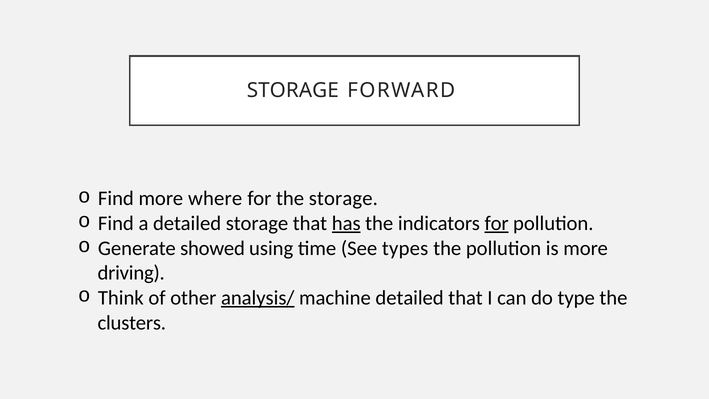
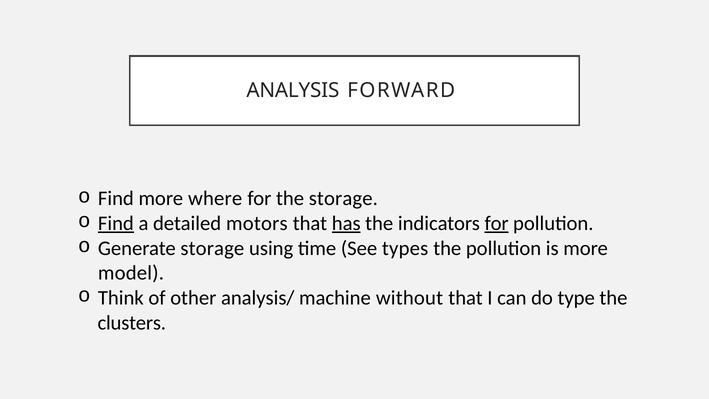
STORAGE at (293, 91): STORAGE -> ANALYSIS
Find at (116, 223) underline: none -> present
detailed storage: storage -> motors
Generate showed: showed -> storage
driving: driving -> model
analysis/ underline: present -> none
machine detailed: detailed -> without
